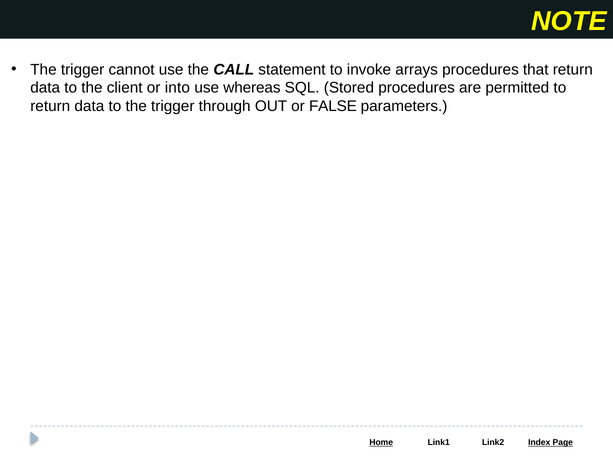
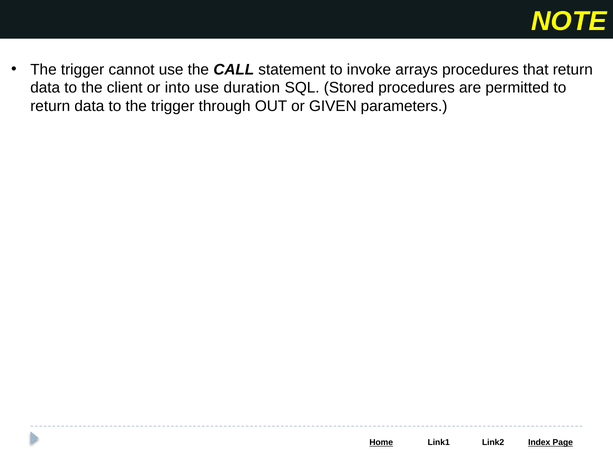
whereas: whereas -> duration
FALSE: FALSE -> GIVEN
